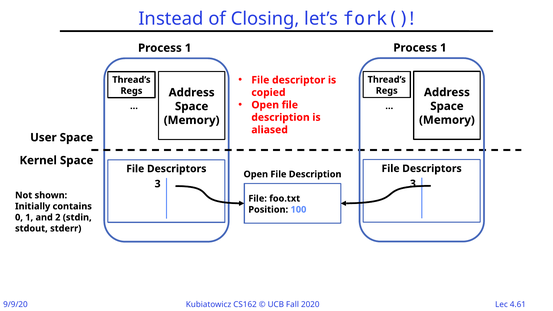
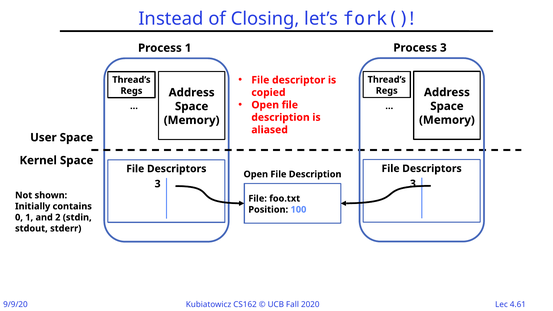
1 at (443, 48): 1 -> 3
